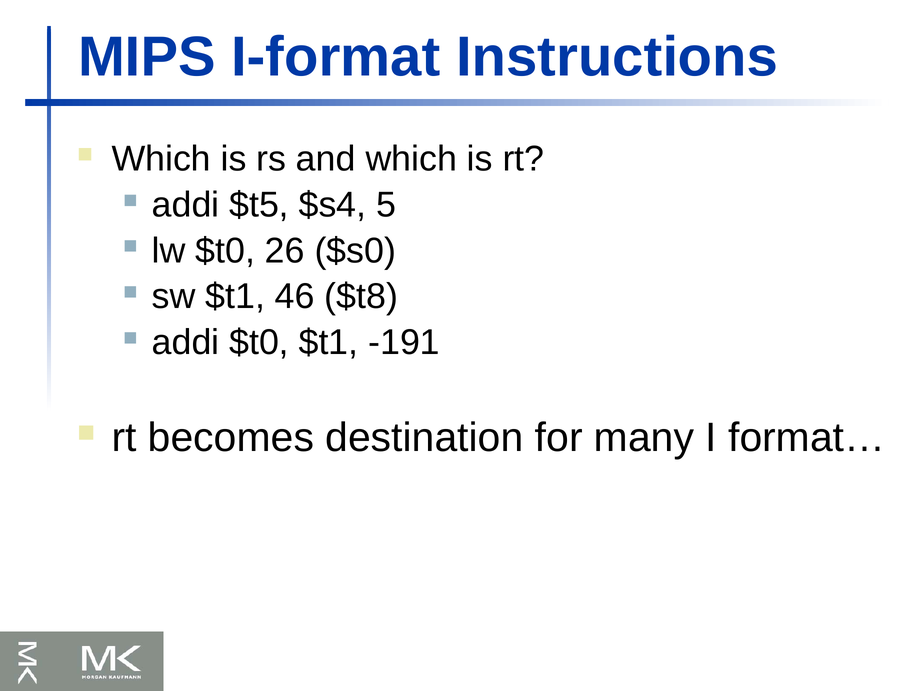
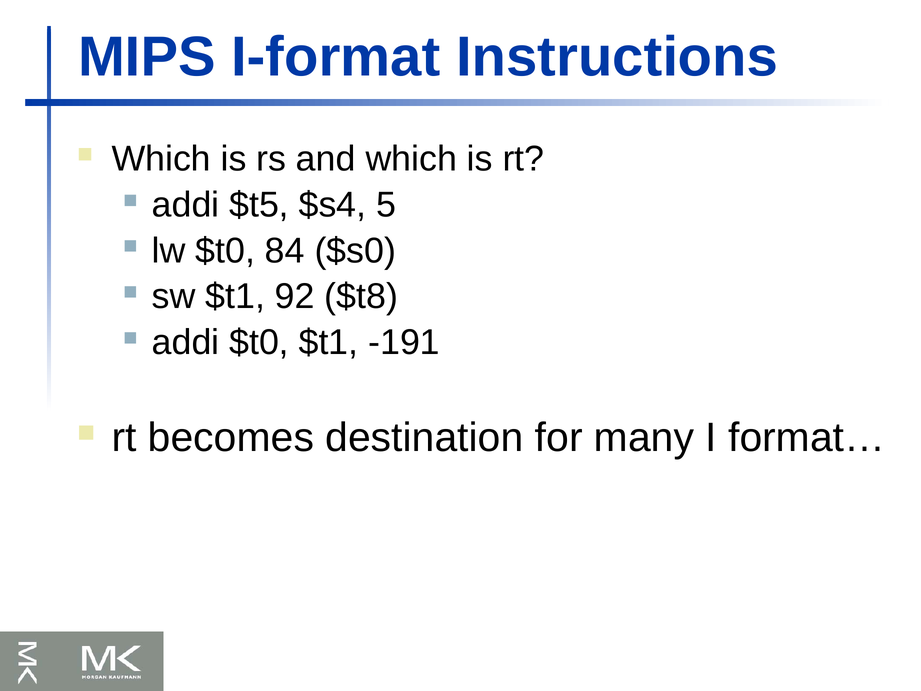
26: 26 -> 84
46: 46 -> 92
